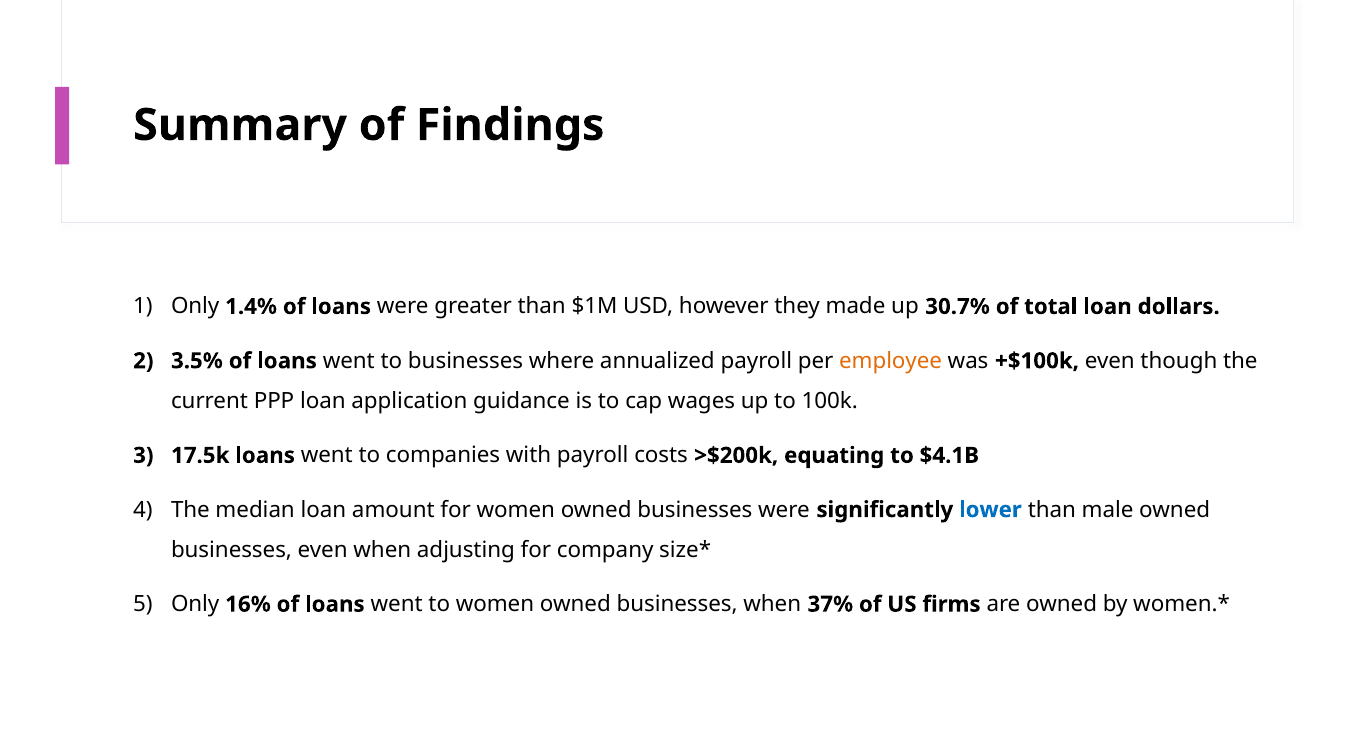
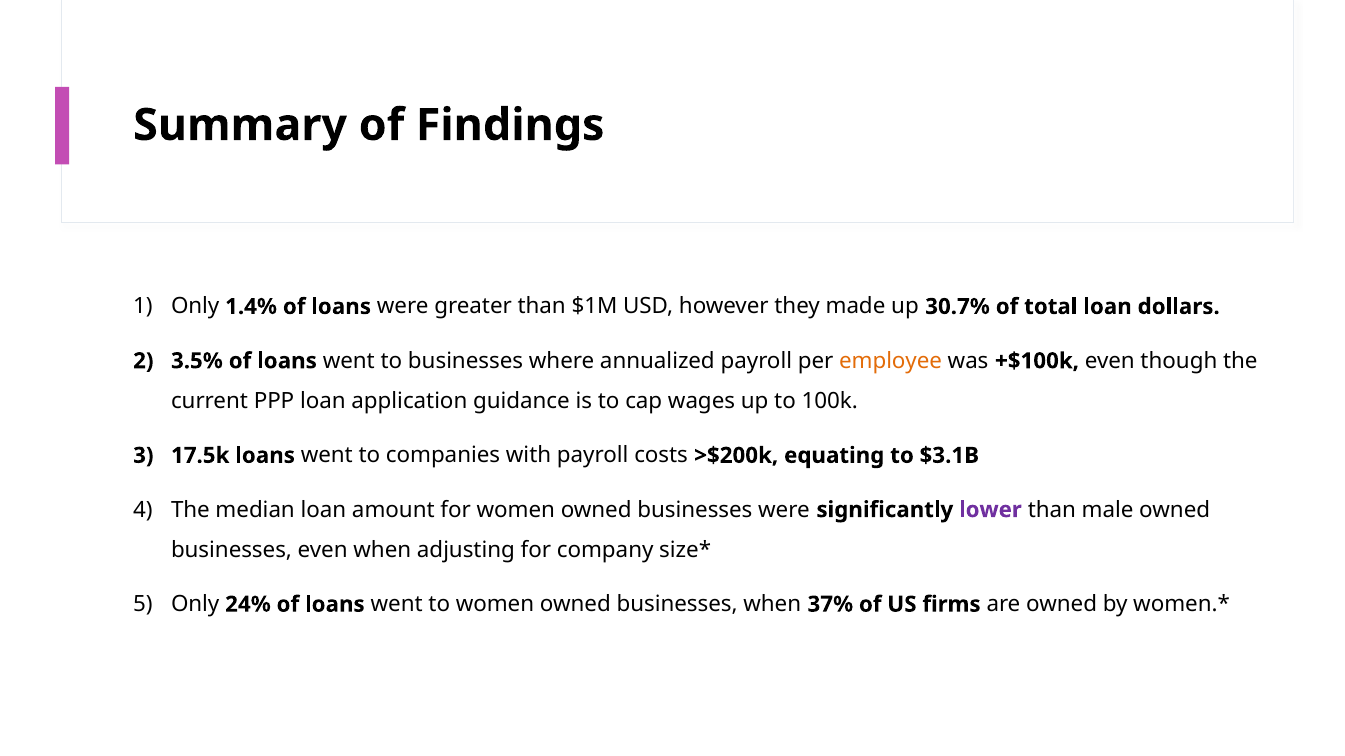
$4.1B: $4.1B -> $3.1B
lower colour: blue -> purple
16%: 16% -> 24%
